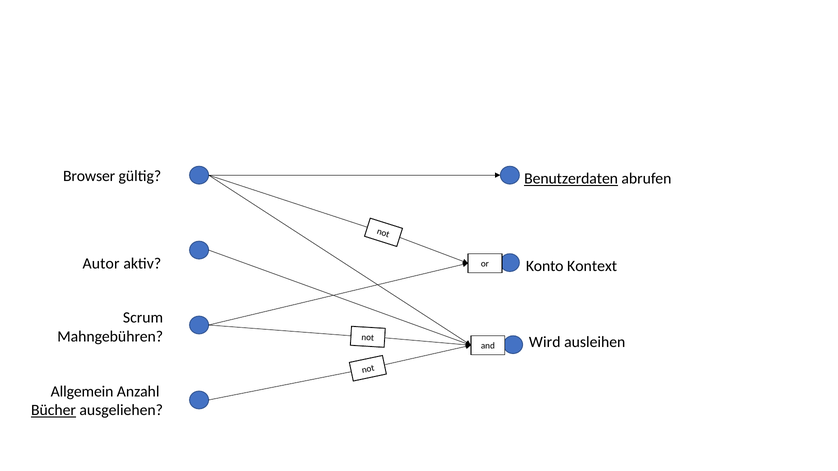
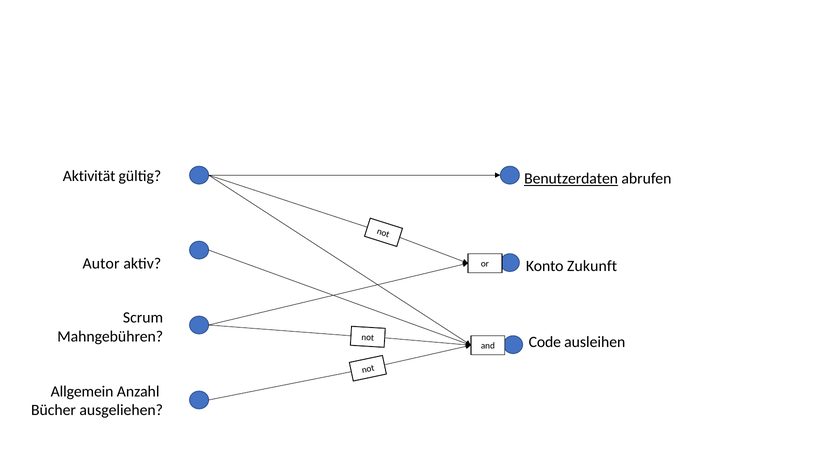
Browser: Browser -> Aktivität
Kontext: Kontext -> Zukunft
Wird: Wird -> Code
Bücher underline: present -> none
